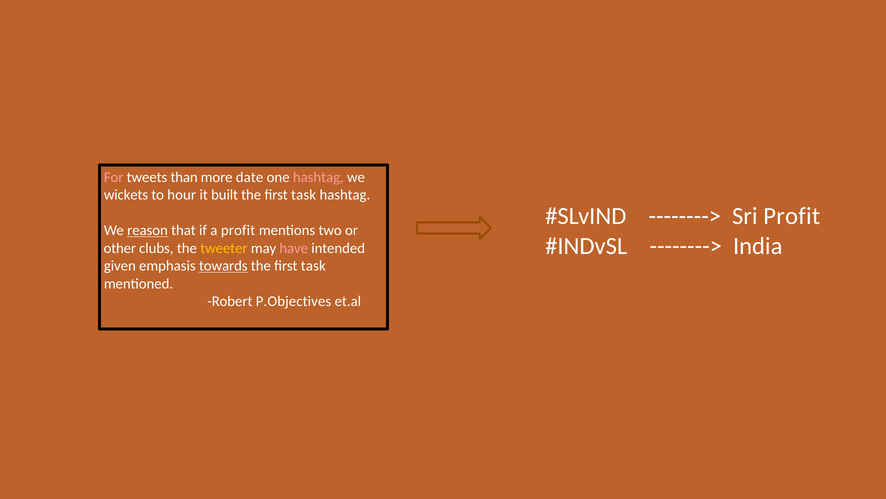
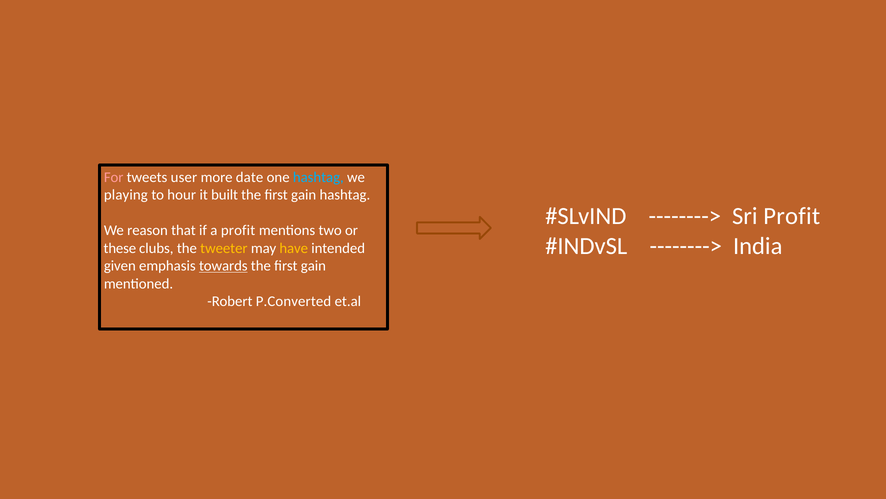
than: than -> user
hashtag at (318, 177) colour: pink -> light blue
wickets: wickets -> playing
task at (304, 195): task -> gain
reason underline: present -> none
other: other -> these
have colour: pink -> yellow
task at (313, 266): task -> gain
P.Objectives: P.Objectives -> P.Converted
